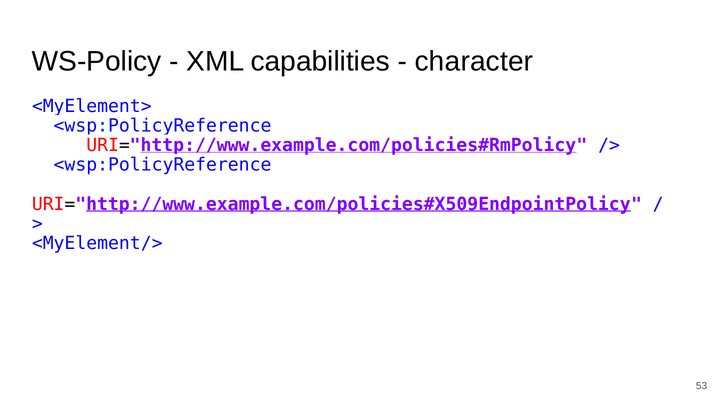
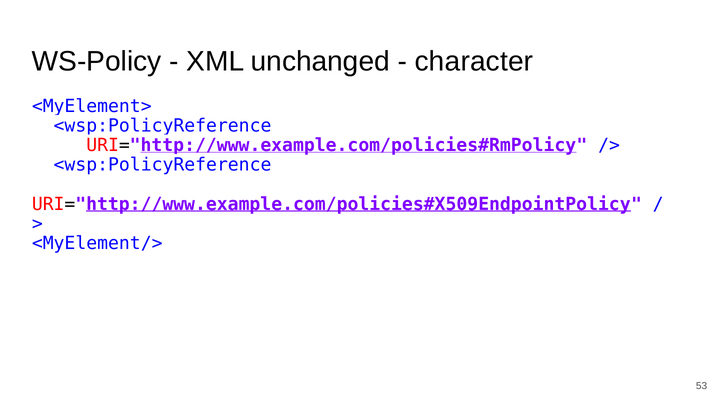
capabilities: capabilities -> unchanged
